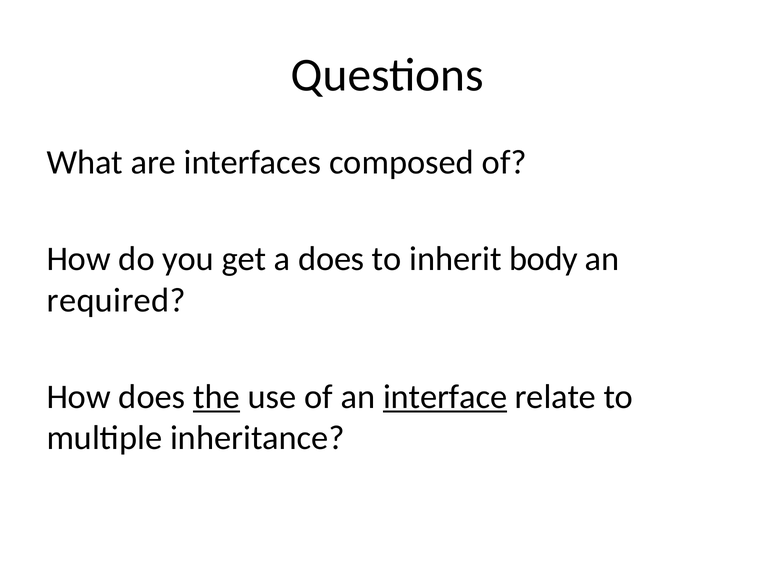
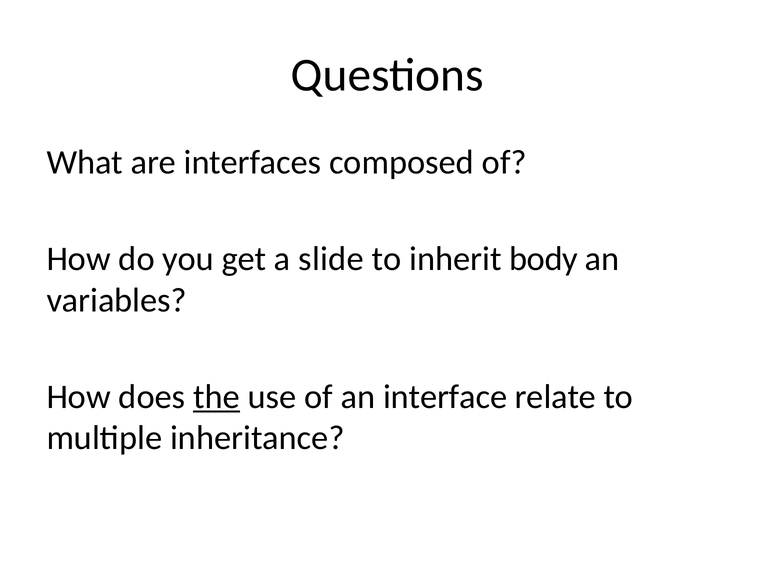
a does: does -> slide
required: required -> variables
interface underline: present -> none
